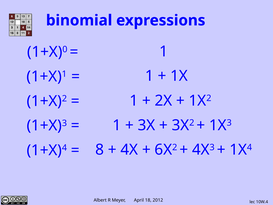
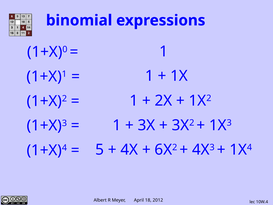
8: 8 -> 5
